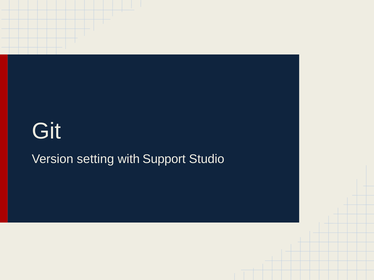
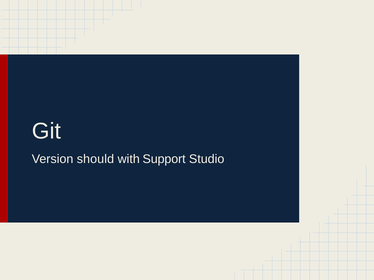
setting: setting -> should
